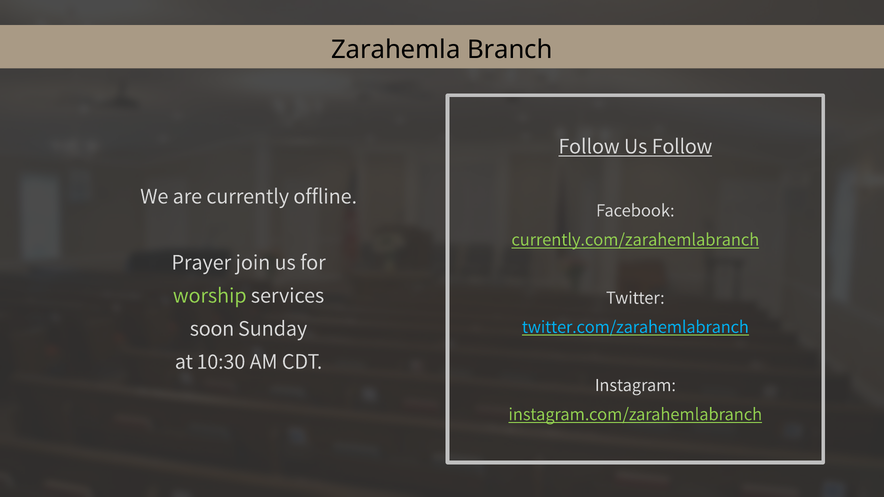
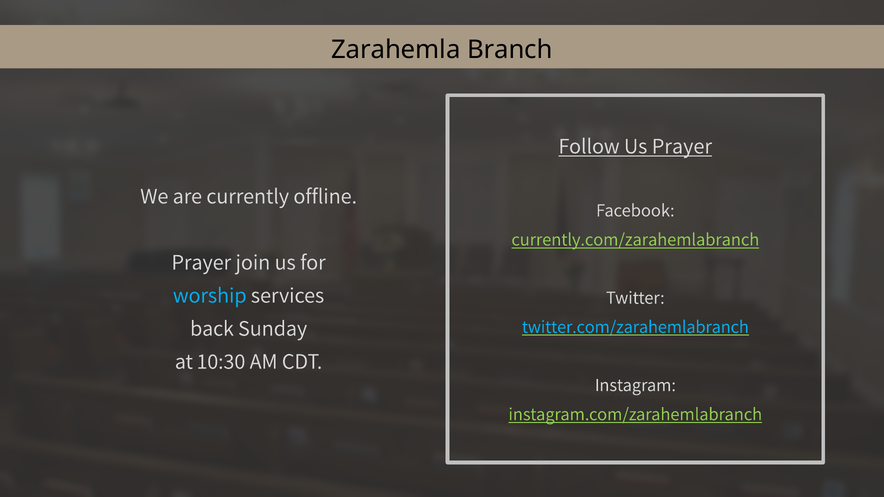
Us Follow: Follow -> Prayer
worship colour: light green -> light blue
soon: soon -> back
